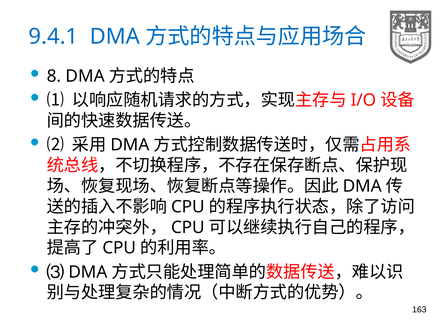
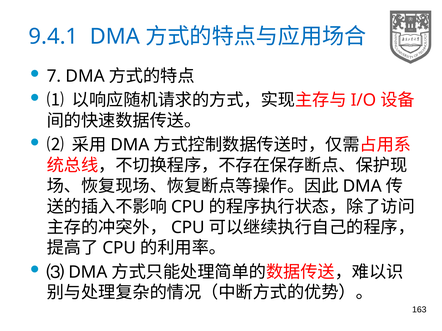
8: 8 -> 7
